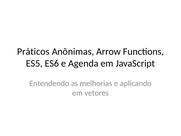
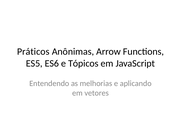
Agenda: Agenda -> Tópicos
